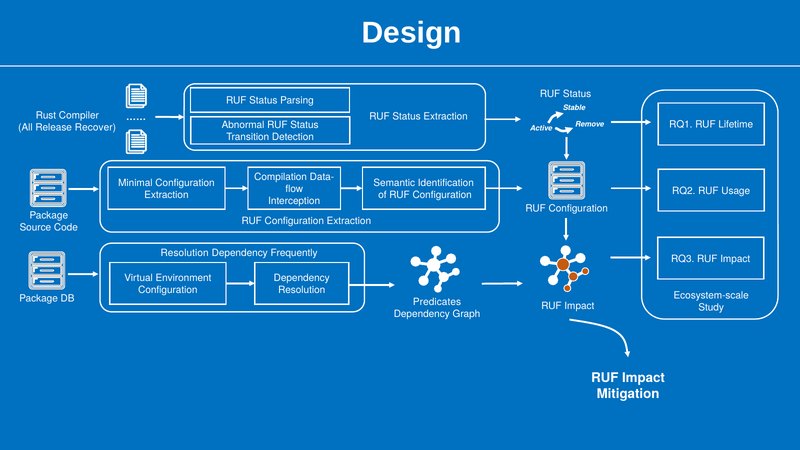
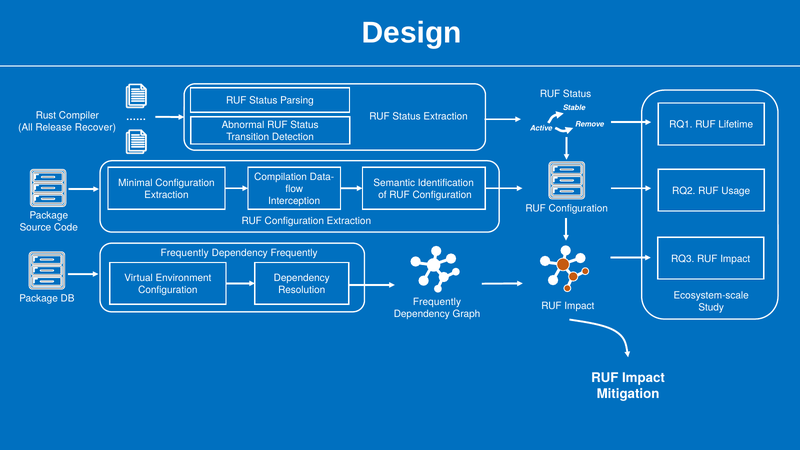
Resolution at (185, 253): Resolution -> Frequently
Predicates at (437, 302): Predicates -> Frequently
